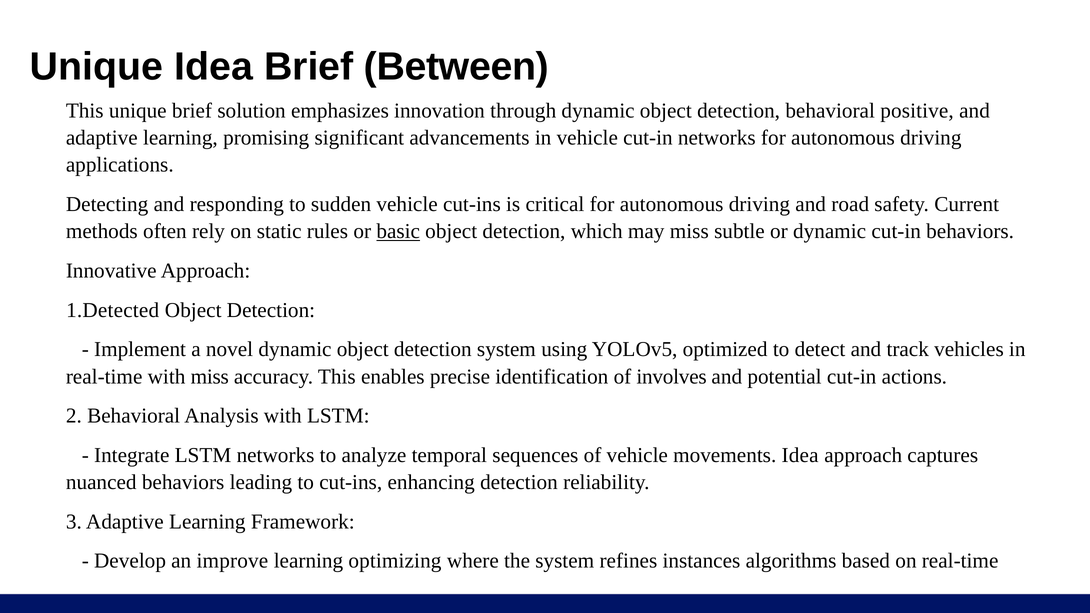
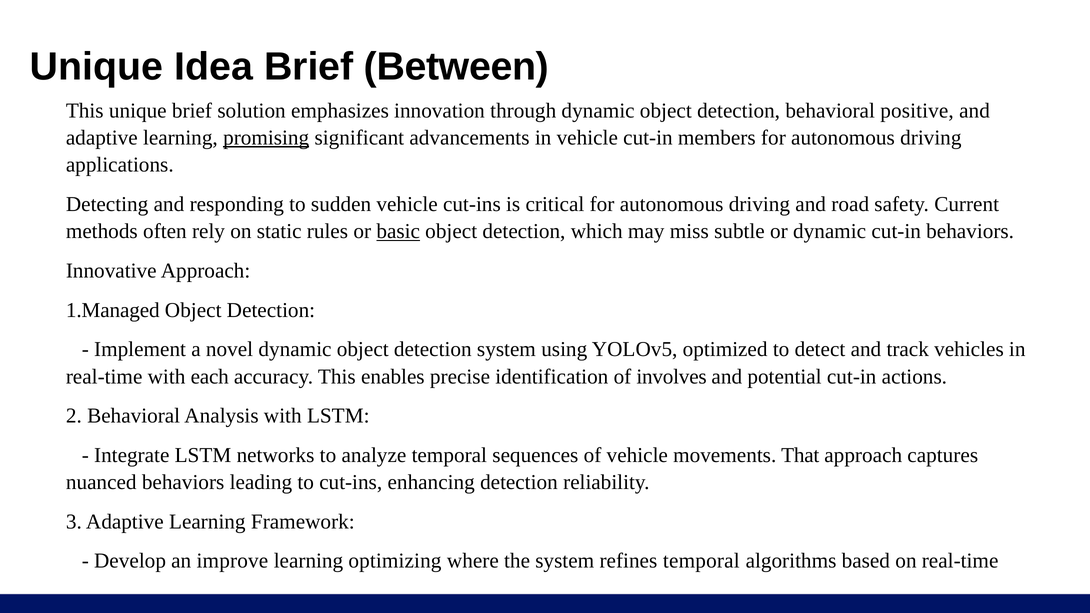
promising underline: none -> present
cut-in networks: networks -> members
1.Detected: 1.Detected -> 1.Managed
with miss: miss -> each
movements Idea: Idea -> That
refines instances: instances -> temporal
